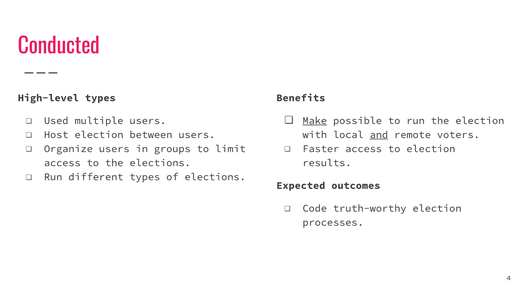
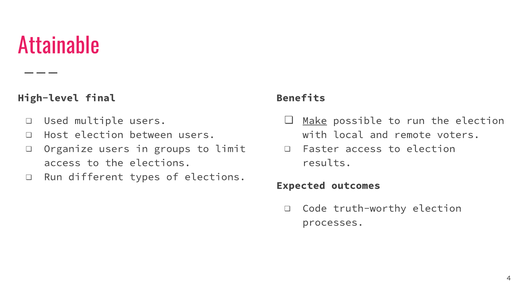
Conducted: Conducted -> Attainable
High-level types: types -> final
and underline: present -> none
